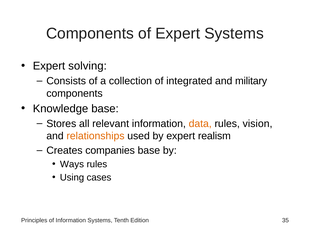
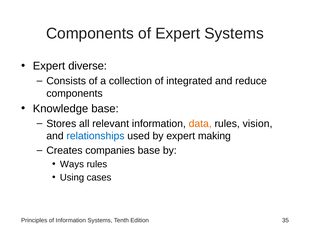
solving: solving -> diverse
military: military -> reduce
relationships colour: orange -> blue
realism: realism -> making
